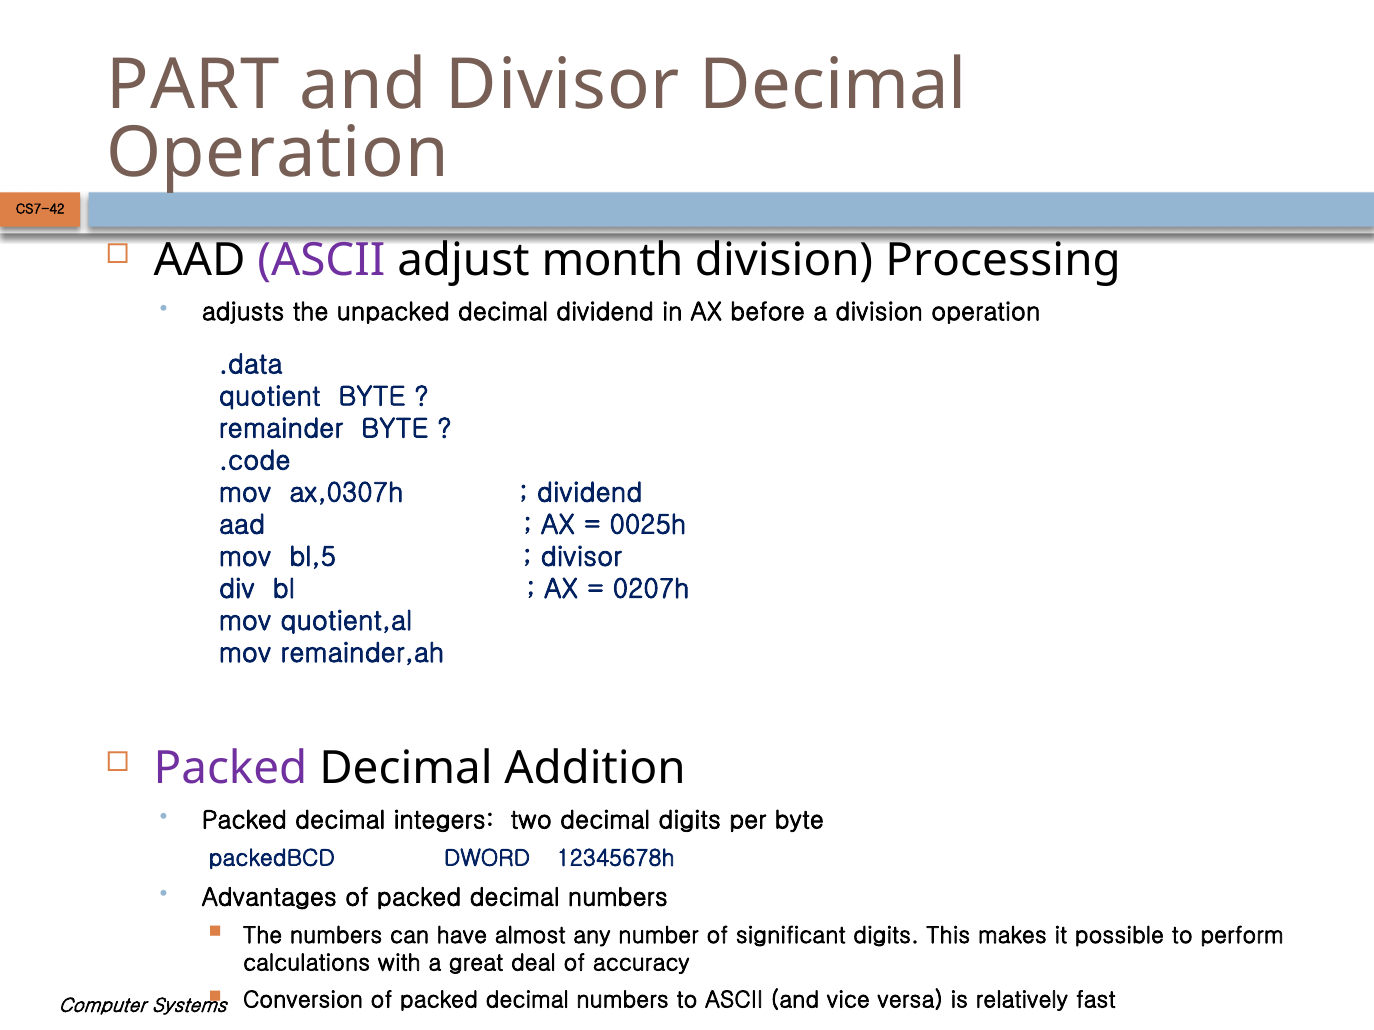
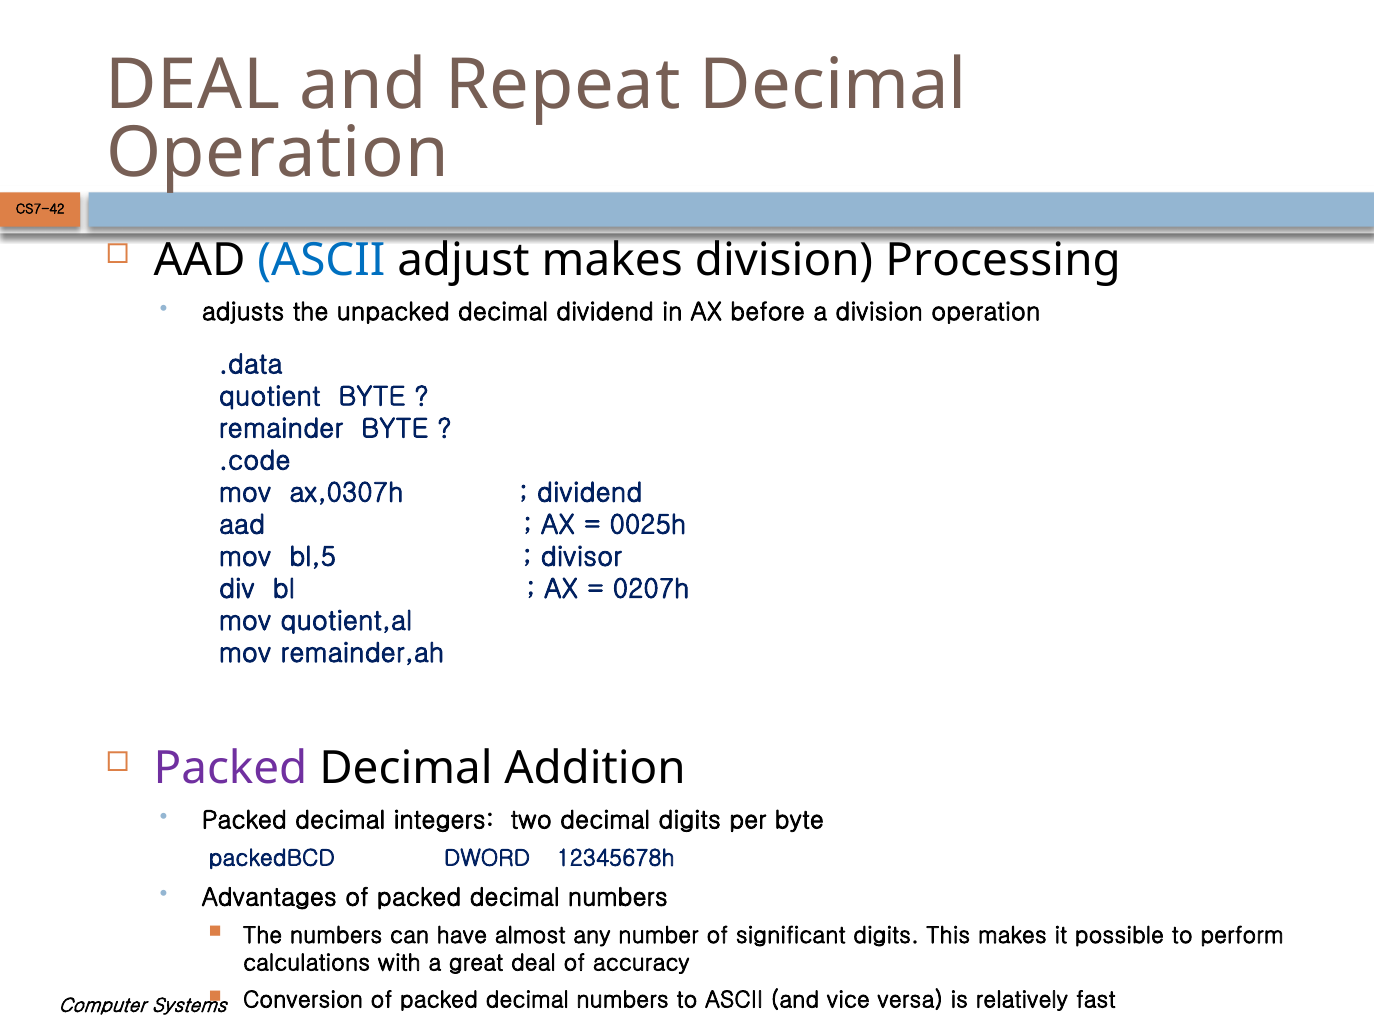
PART at (193, 86): PART -> DEAL
and Divisor: Divisor -> Repeat
ASCII at (321, 261) colour: purple -> blue
adjust month: month -> makes
